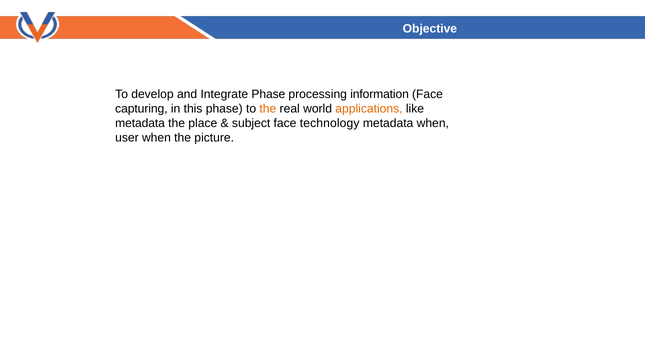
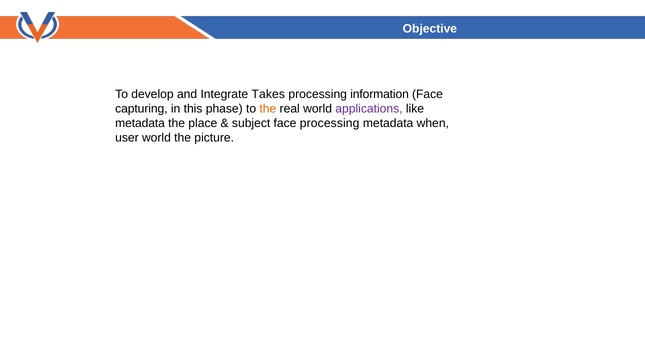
Integrate Phase: Phase -> Takes
applications colour: orange -> purple
face technology: technology -> processing
user when: when -> world
